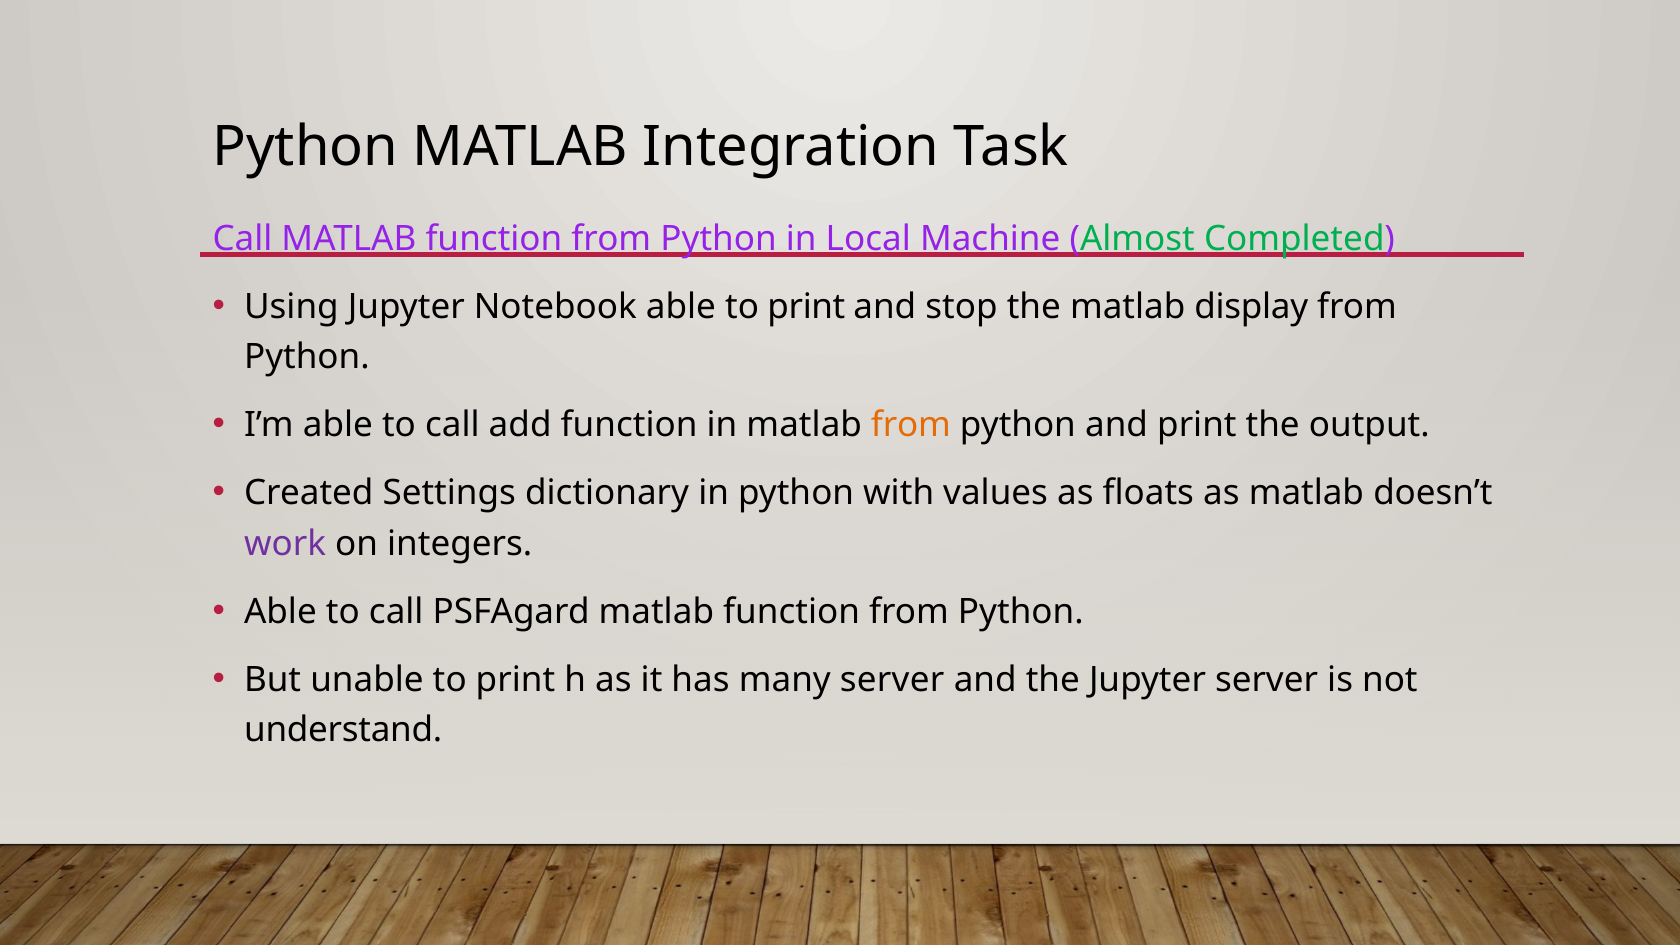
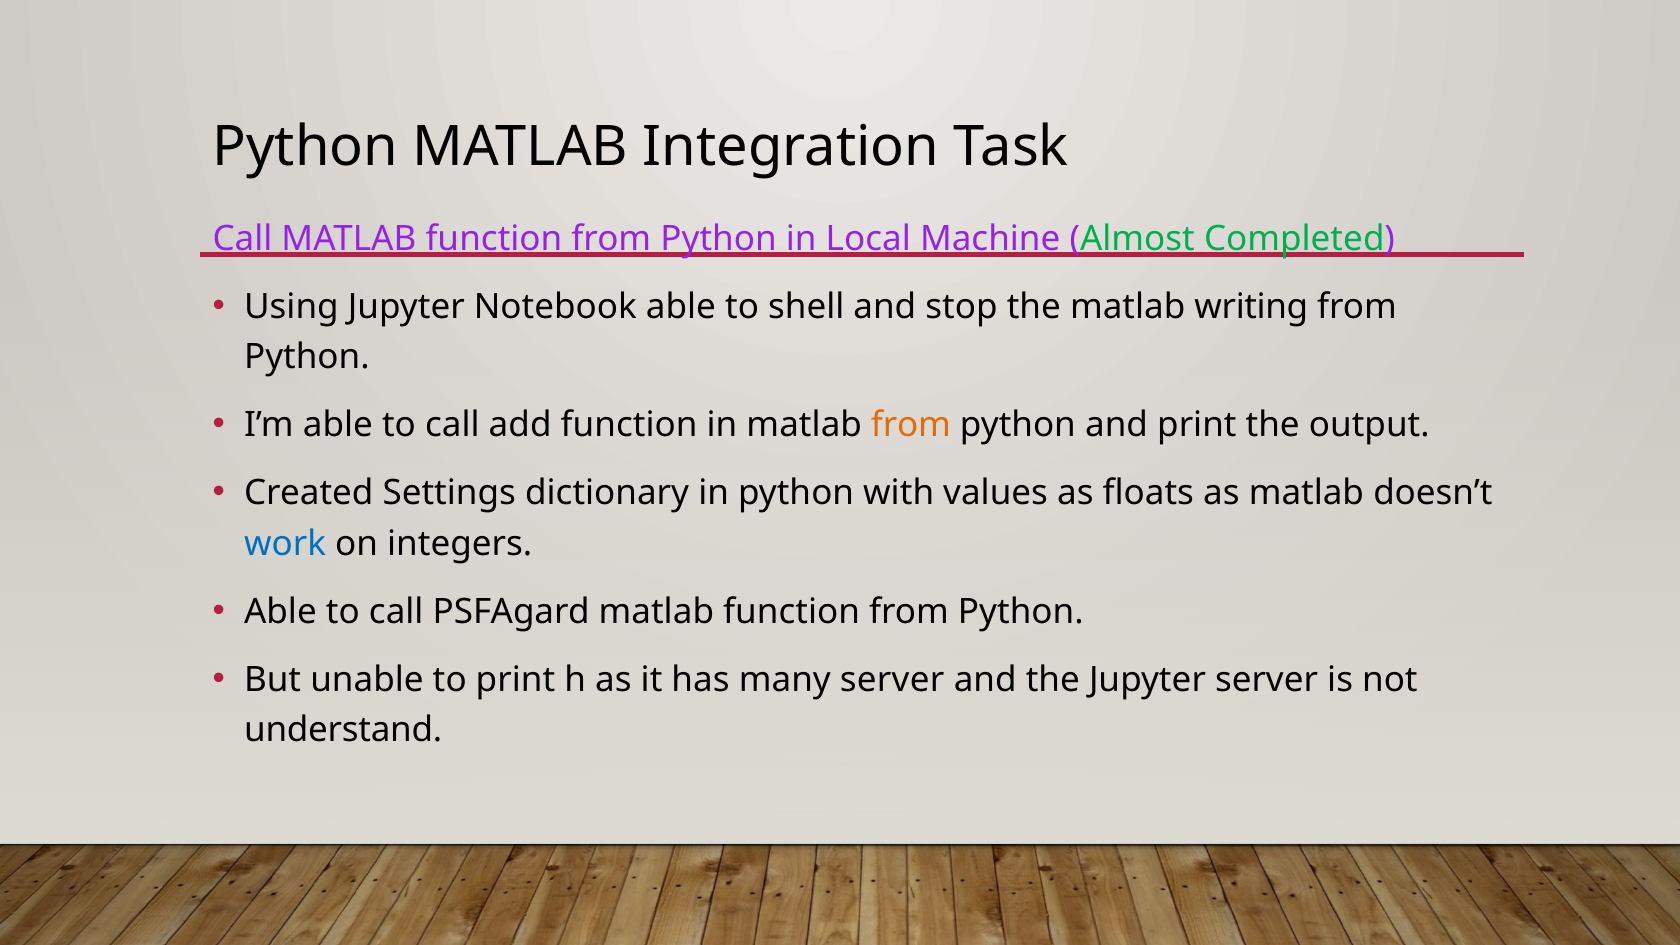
able to print: print -> shell
display: display -> writing
work colour: purple -> blue
